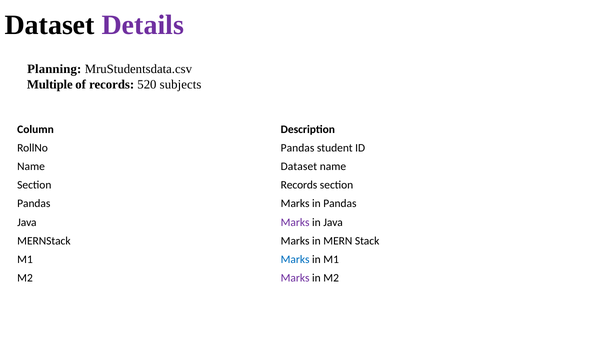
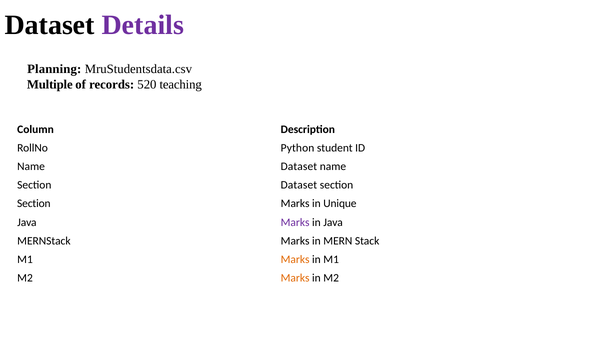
subjects: subjects -> teaching
RollNo Pandas: Pandas -> Python
Section Records: Records -> Dataset
Pandas at (34, 204): Pandas -> Section
in Pandas: Pandas -> Unique
Marks at (295, 260) colour: blue -> orange
Marks at (295, 278) colour: purple -> orange
